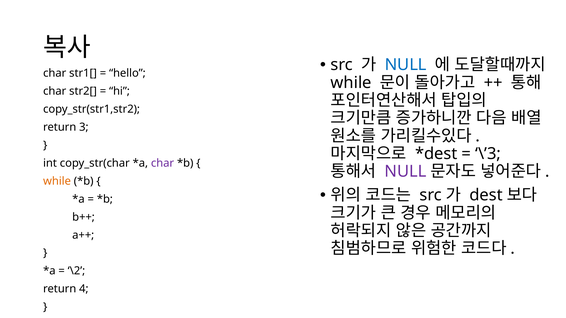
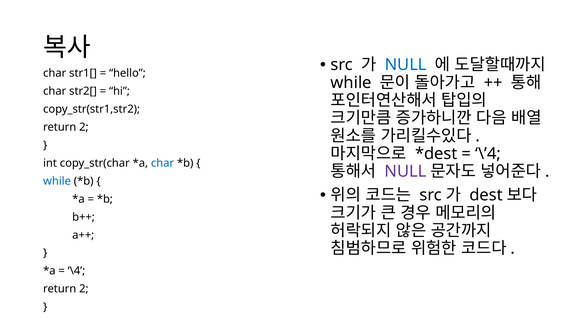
3 at (84, 127): 3 -> 2
\’3: \’3 -> \’4
char at (163, 163) colour: purple -> blue
while at (57, 181) colour: orange -> blue
\2: \2 -> \4
4 at (84, 289): 4 -> 2
